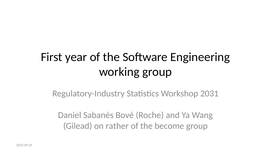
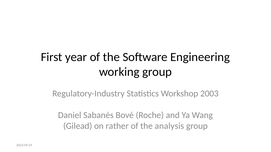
2031: 2031 -> 2003
become: become -> analysis
